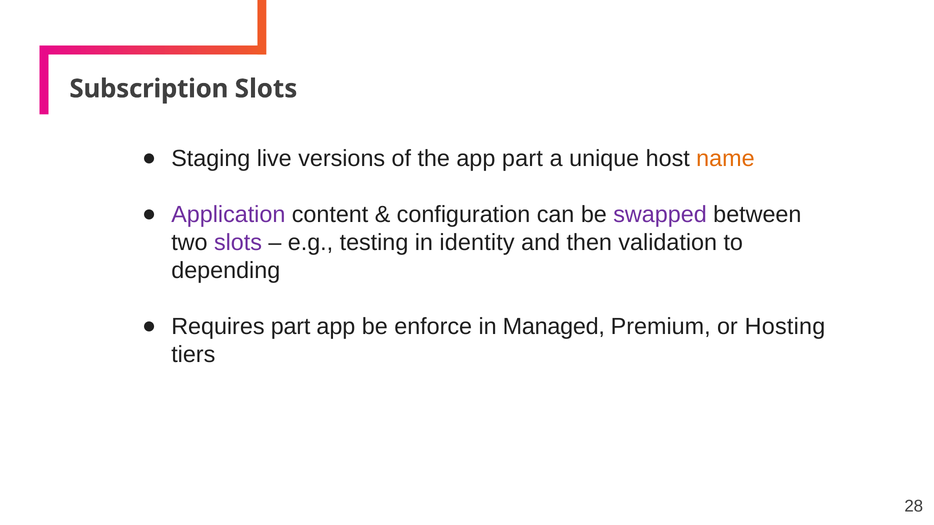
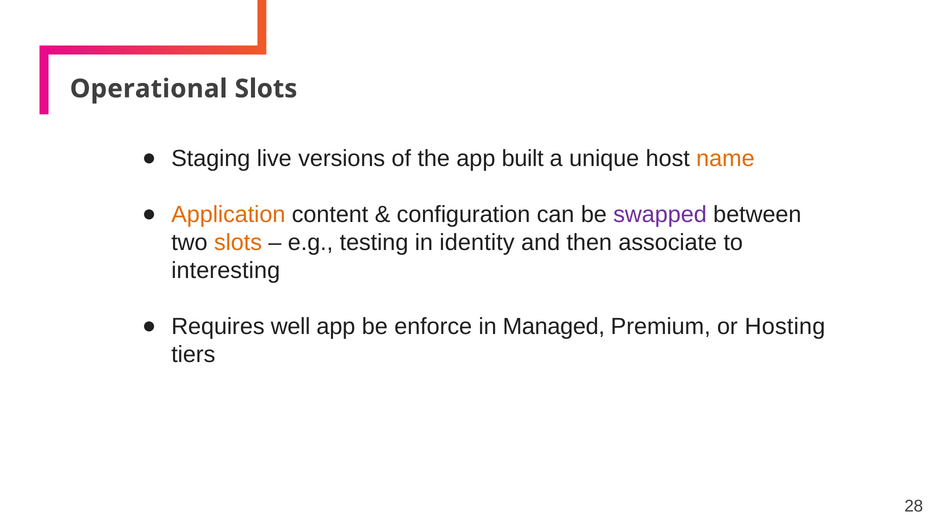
Subscription: Subscription -> Operational
app part: part -> built
Application colour: purple -> orange
slots at (238, 243) colour: purple -> orange
validation: validation -> associate
depending: depending -> interesting
Requires part: part -> well
